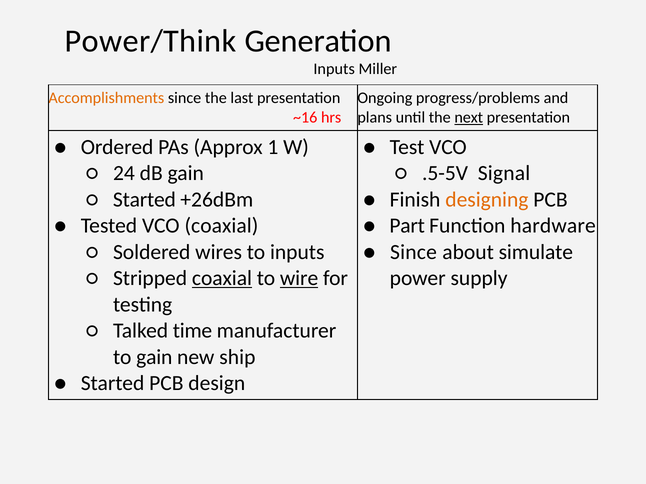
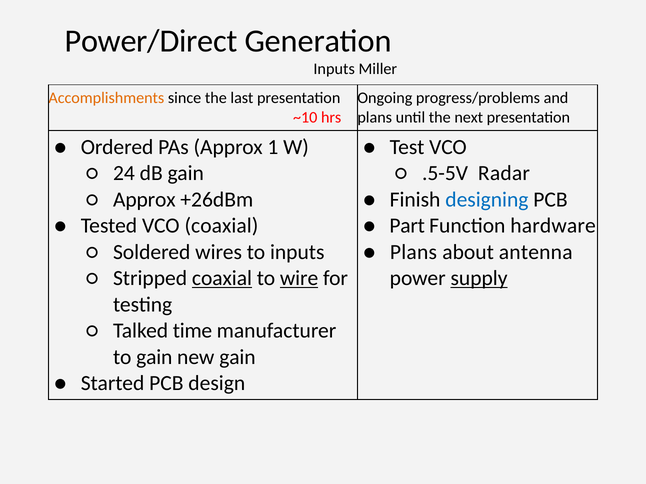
Power/Think: Power/Think -> Power/Direct
~16: ~16 -> ~10
next underline: present -> none
Signal: Signal -> Radar
Started at (144, 200): Started -> Approx
designing colour: orange -> blue
Since at (413, 252): Since -> Plans
simulate: simulate -> antenna
supply underline: none -> present
new ship: ship -> gain
